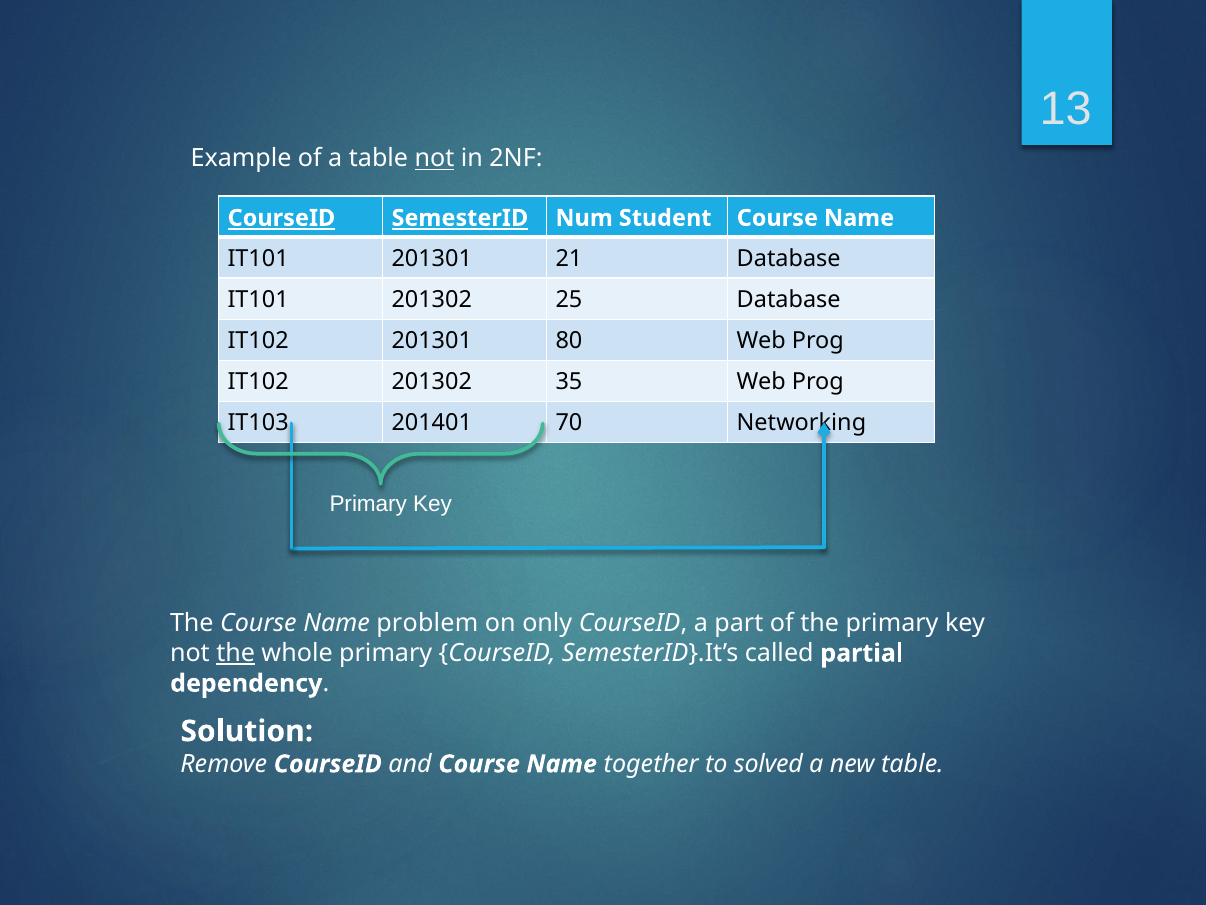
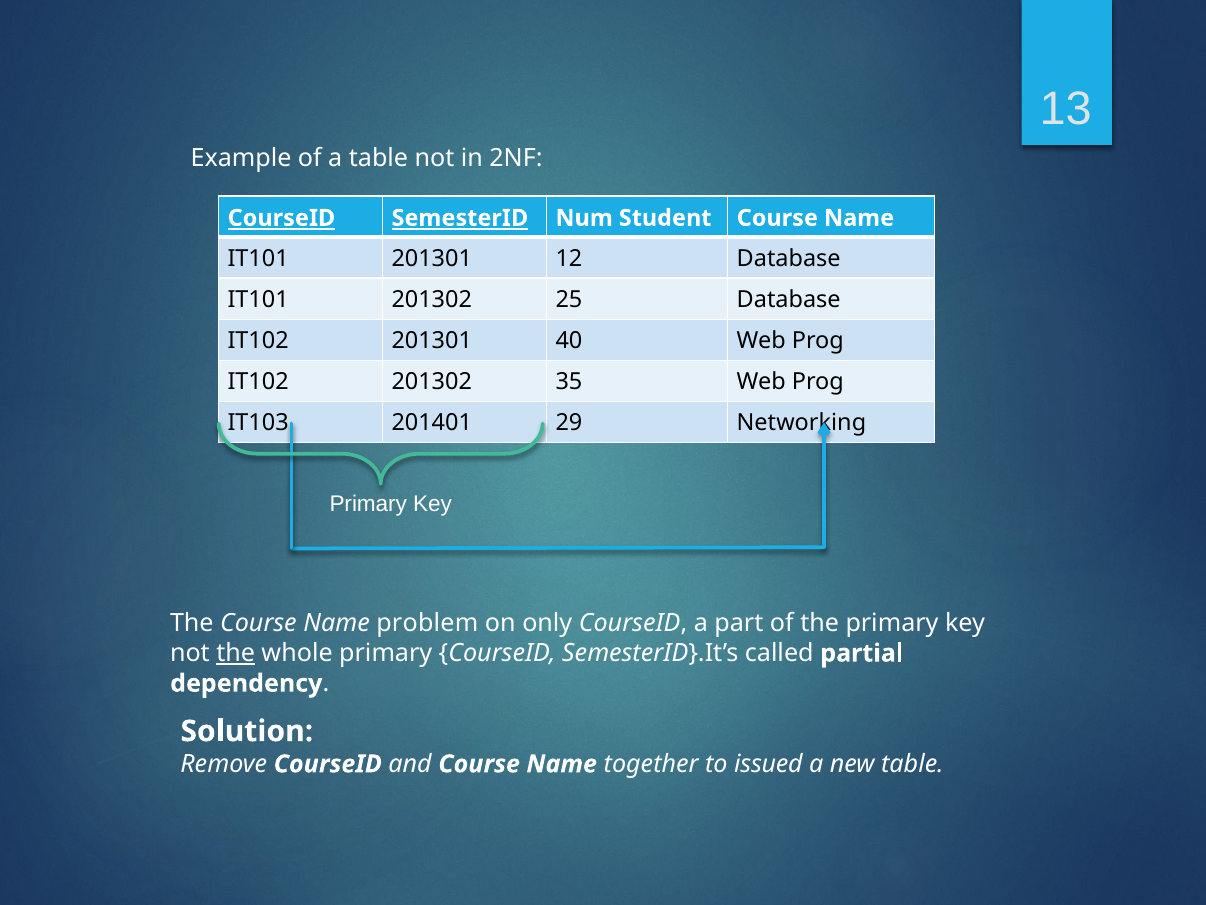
not at (434, 158) underline: present -> none
21: 21 -> 12
80: 80 -> 40
70: 70 -> 29
solved: solved -> issued
